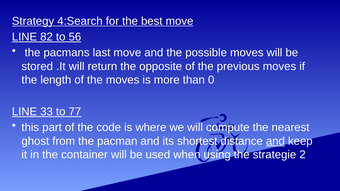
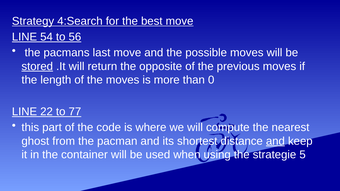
82: 82 -> 54
stored underline: none -> present
33: 33 -> 22
2: 2 -> 5
